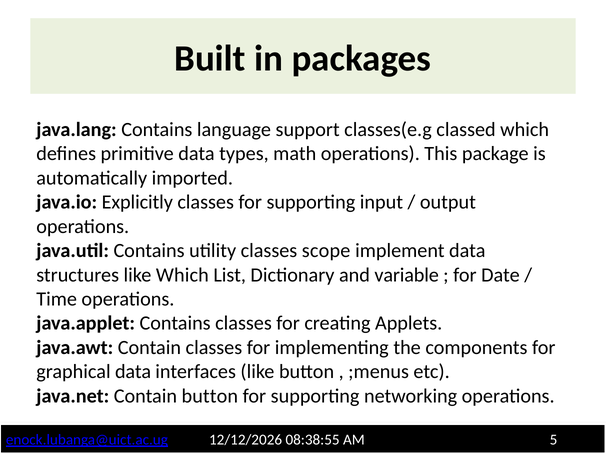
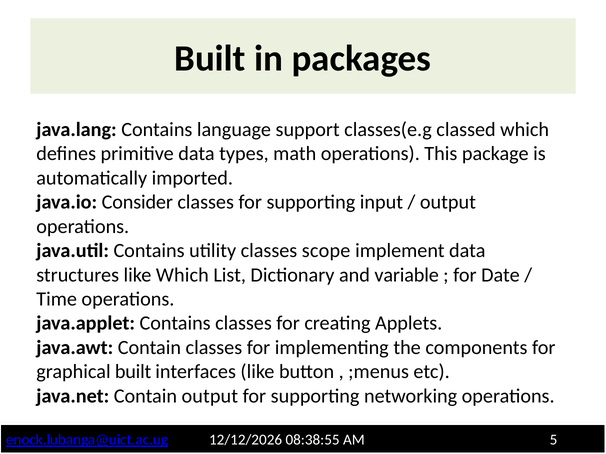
Explicitly: Explicitly -> Consider
graphical data: data -> built
Contain button: button -> output
